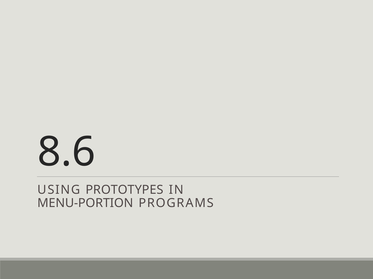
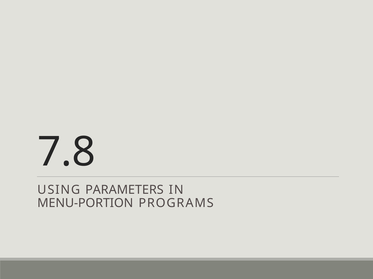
8.6: 8.6 -> 7.8
PROTOTYPES: PROTOTYPES -> PARAMETERS
